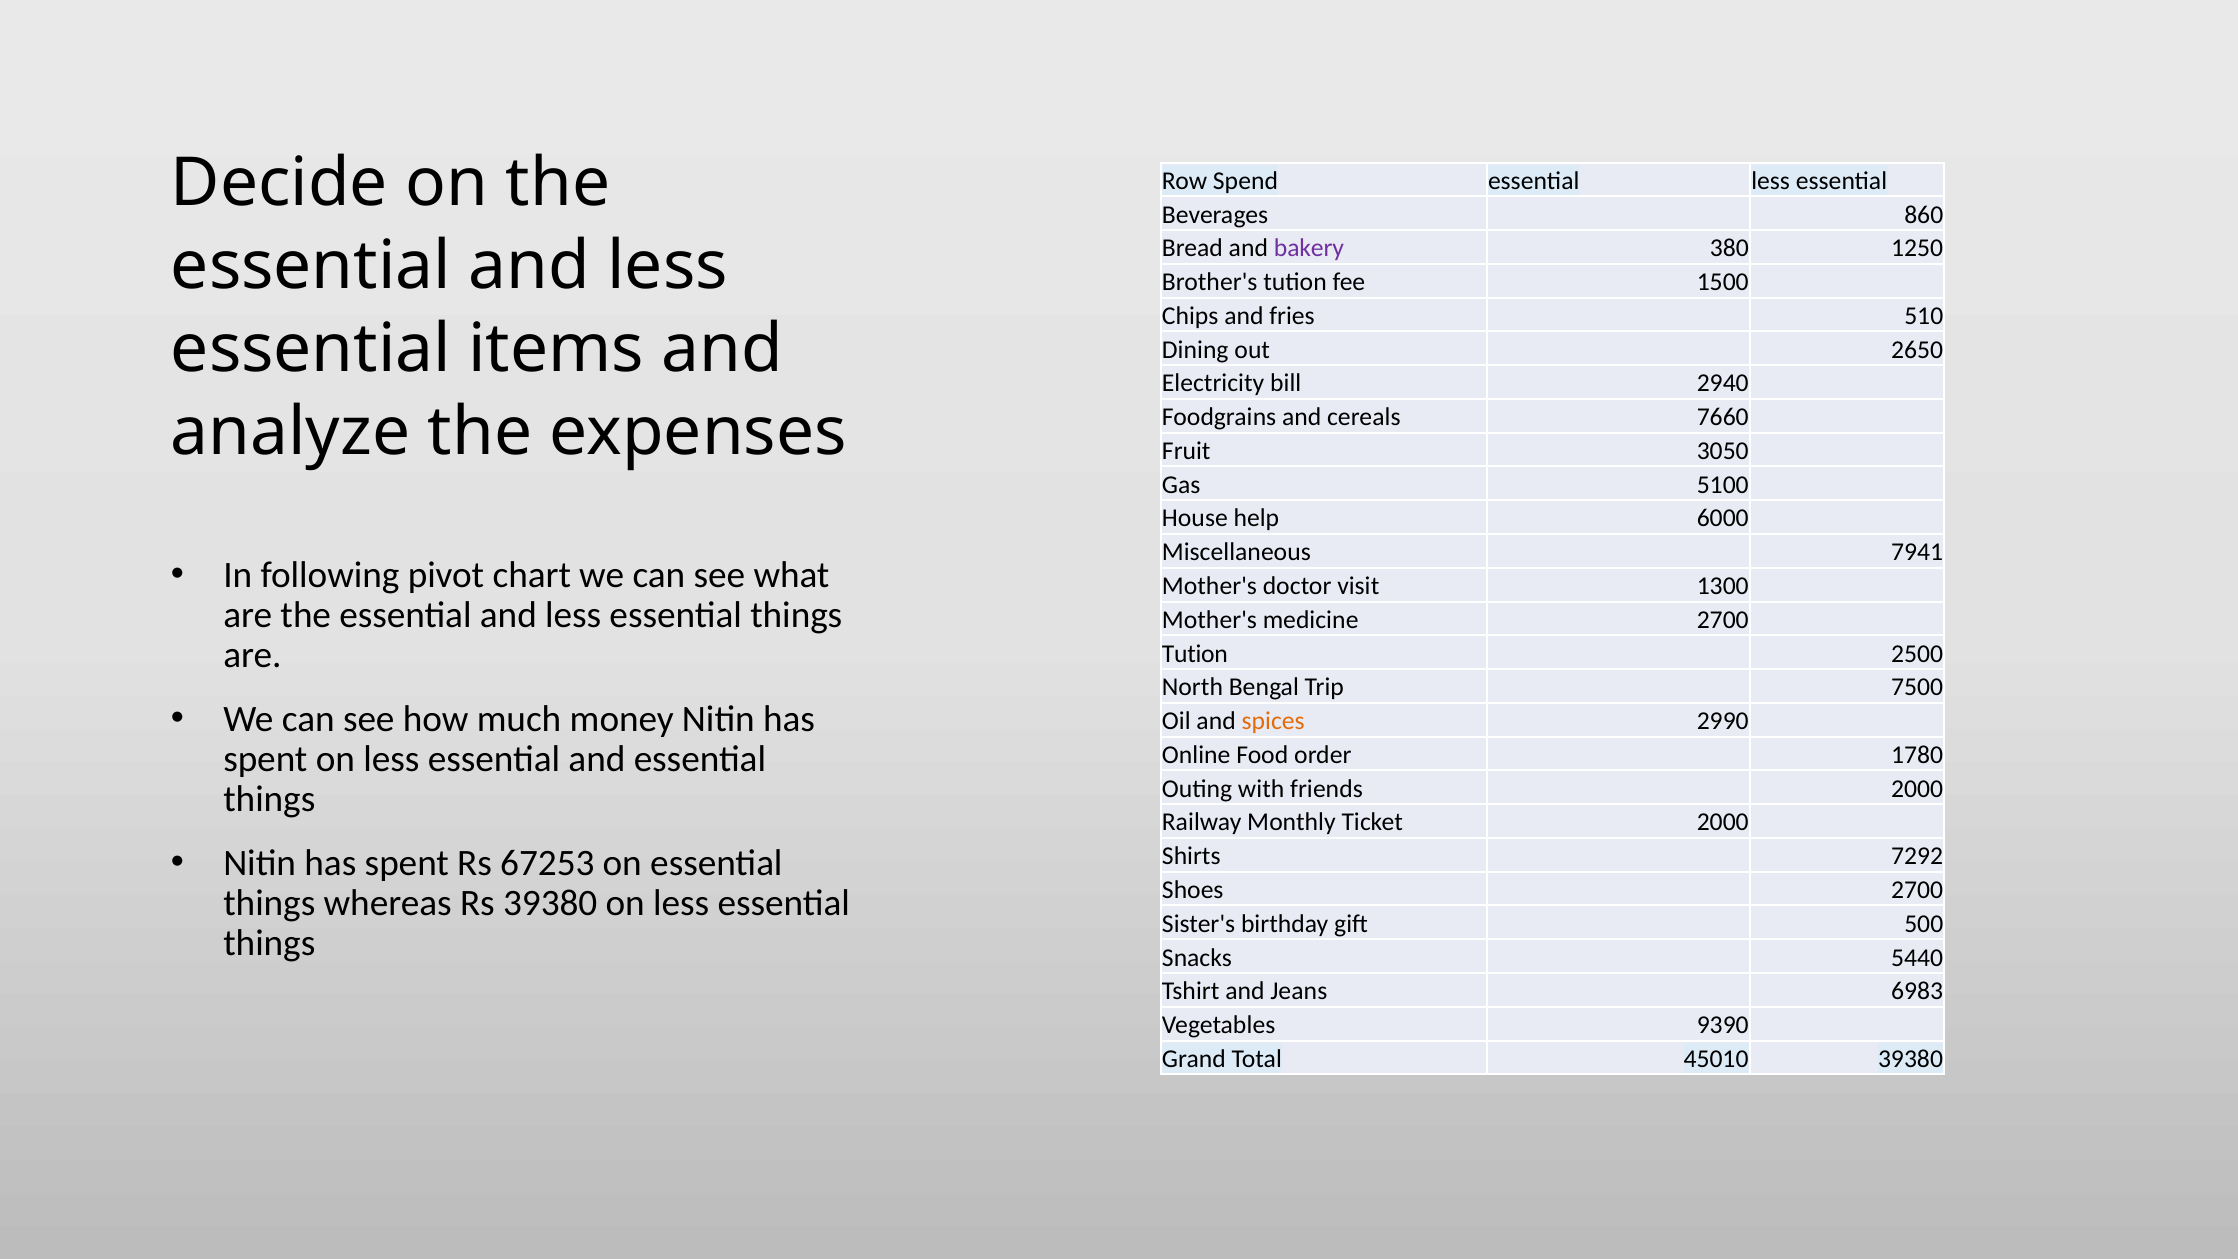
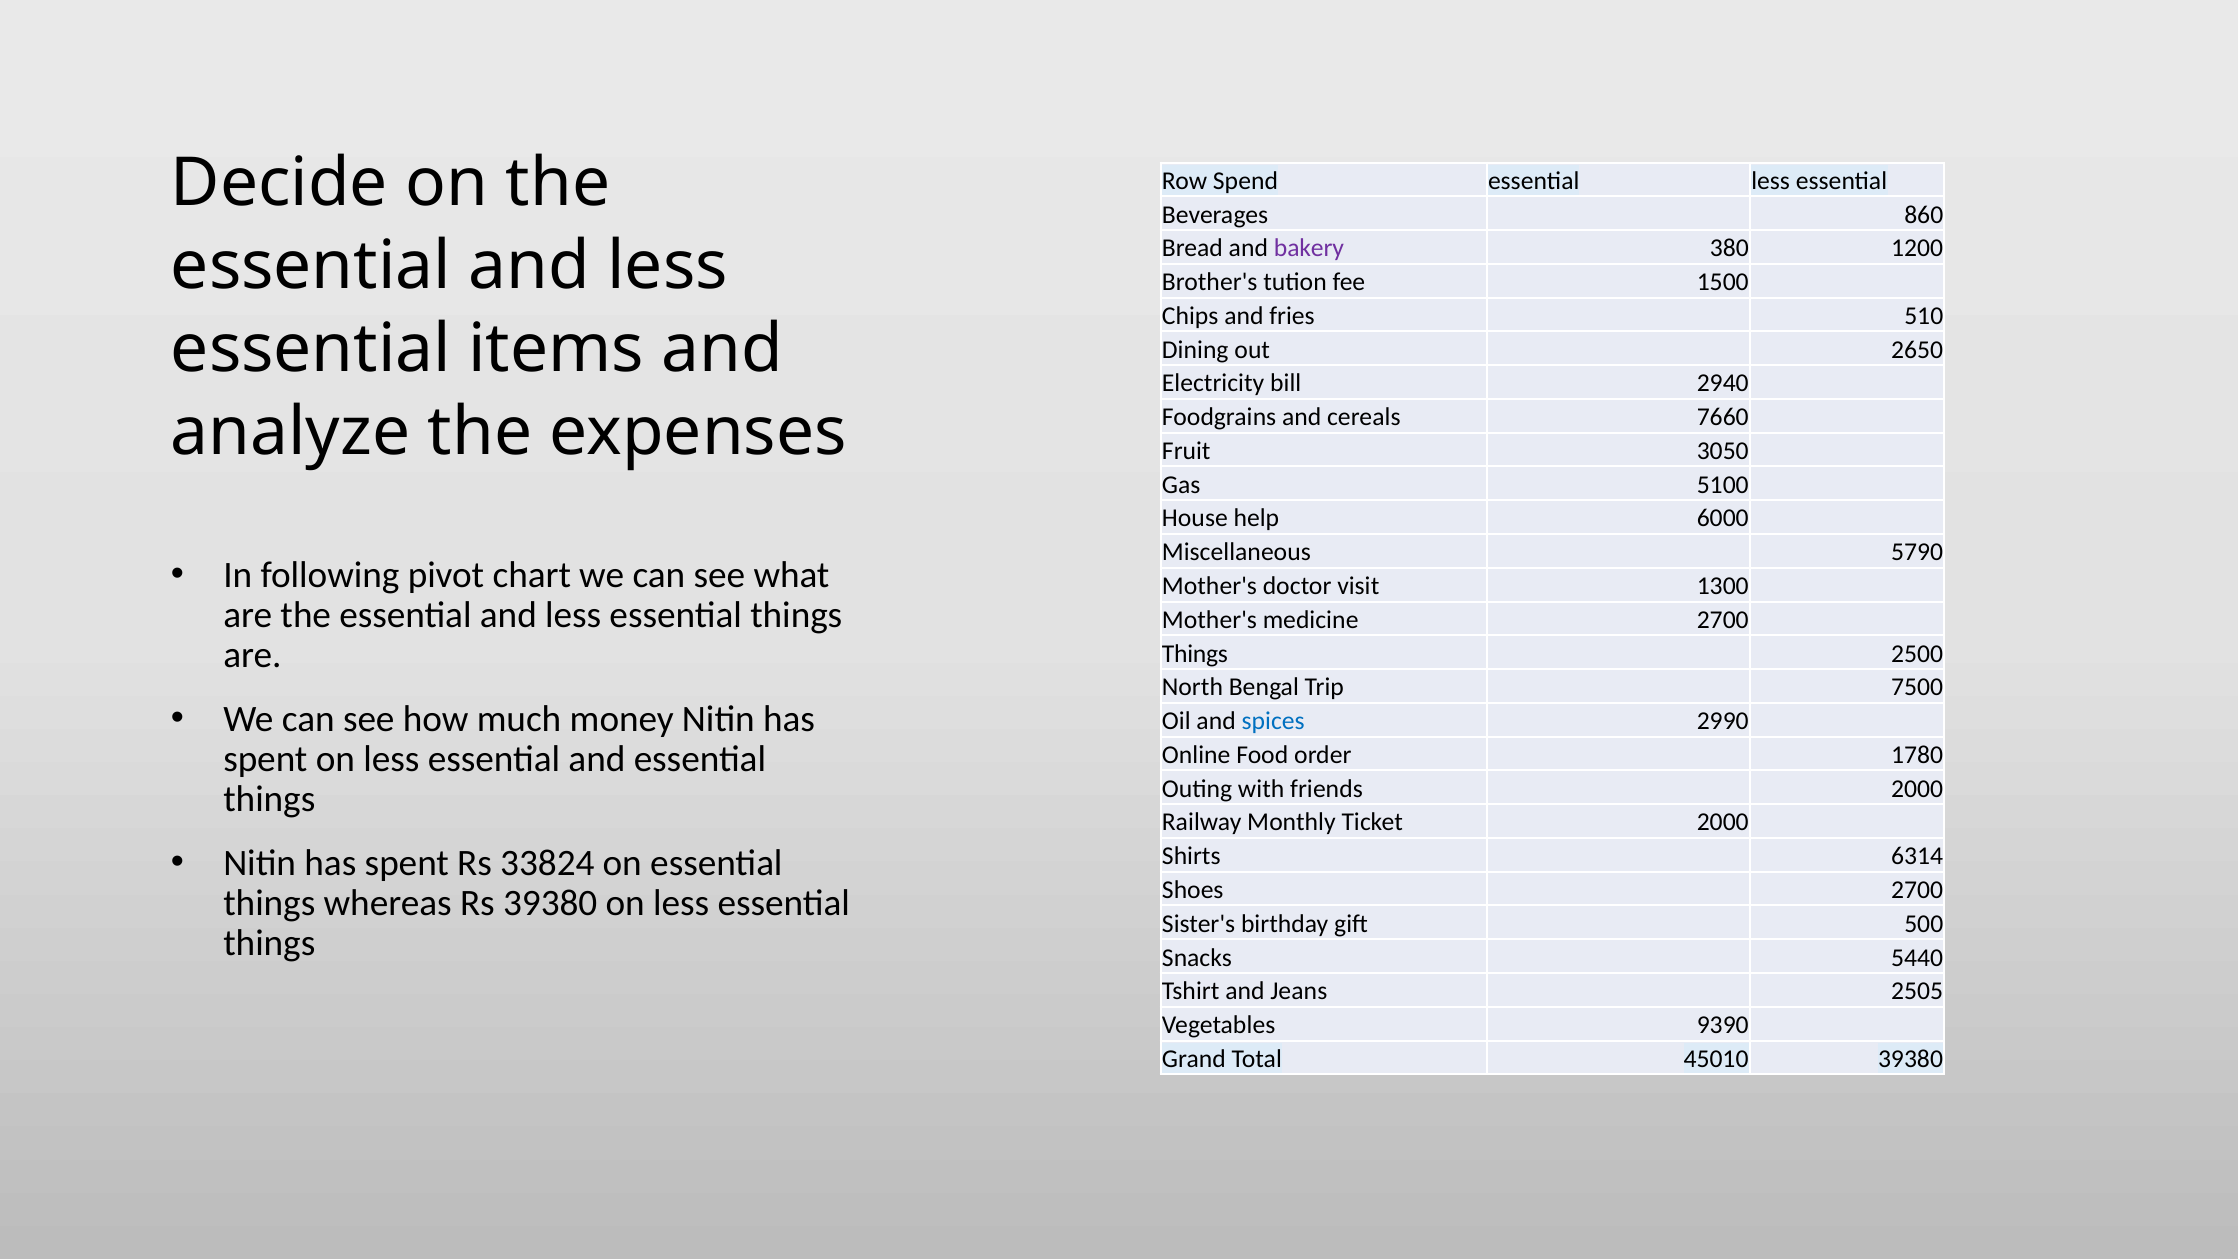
1250: 1250 -> 1200
7941: 7941 -> 5790
Tution at (1195, 654): Tution -> Things
spices colour: orange -> blue
67253: 67253 -> 33824
7292: 7292 -> 6314
6983: 6983 -> 2505
